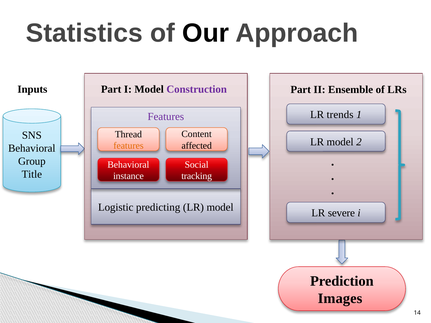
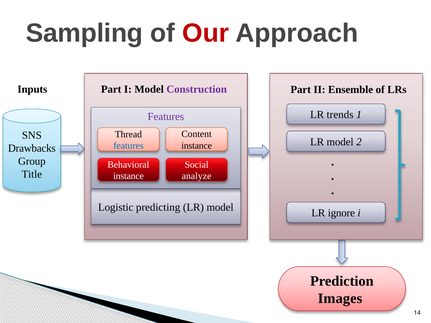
Statistics: Statistics -> Sampling
Our colour: black -> red
affected at (197, 146): affected -> instance
features at (128, 146) colour: orange -> blue
Behavioral at (32, 148): Behavioral -> Drawbacks
tracking: tracking -> analyze
severe: severe -> ignore
